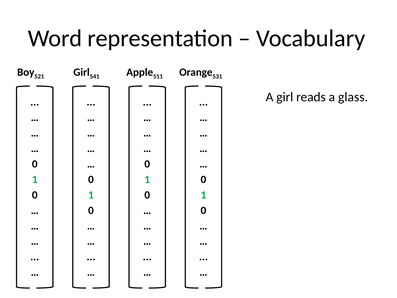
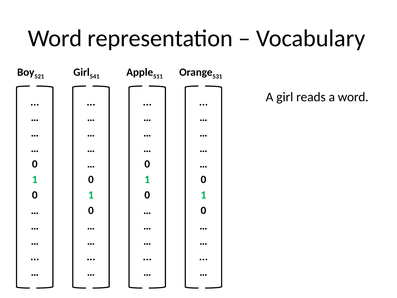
a glass: glass -> word
